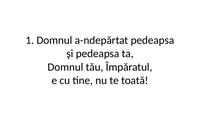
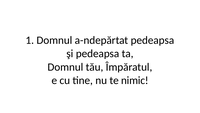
toată: toată -> nimic
